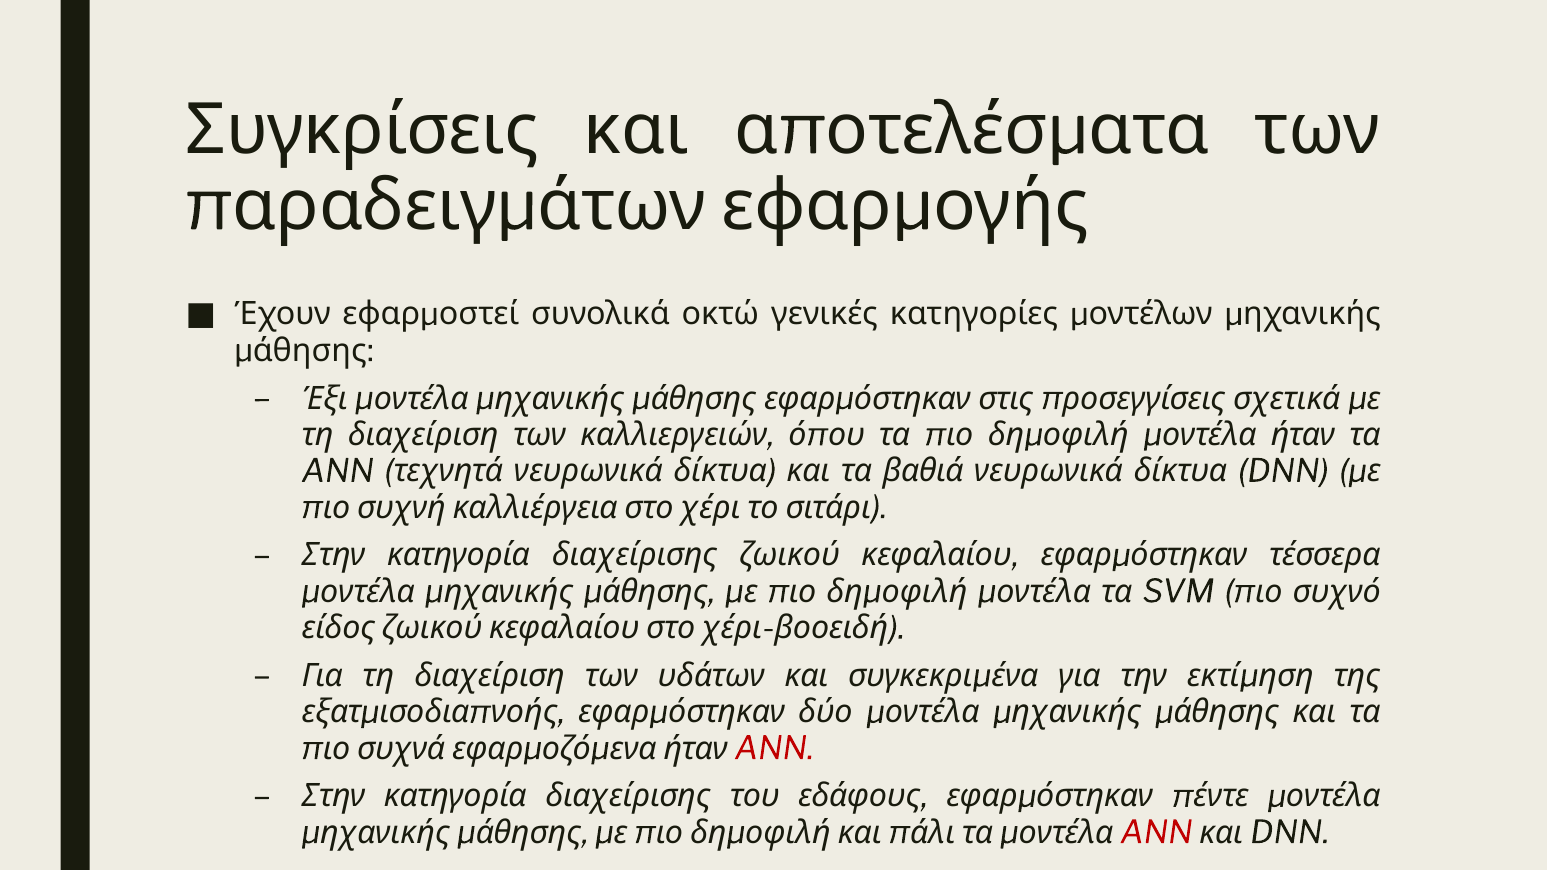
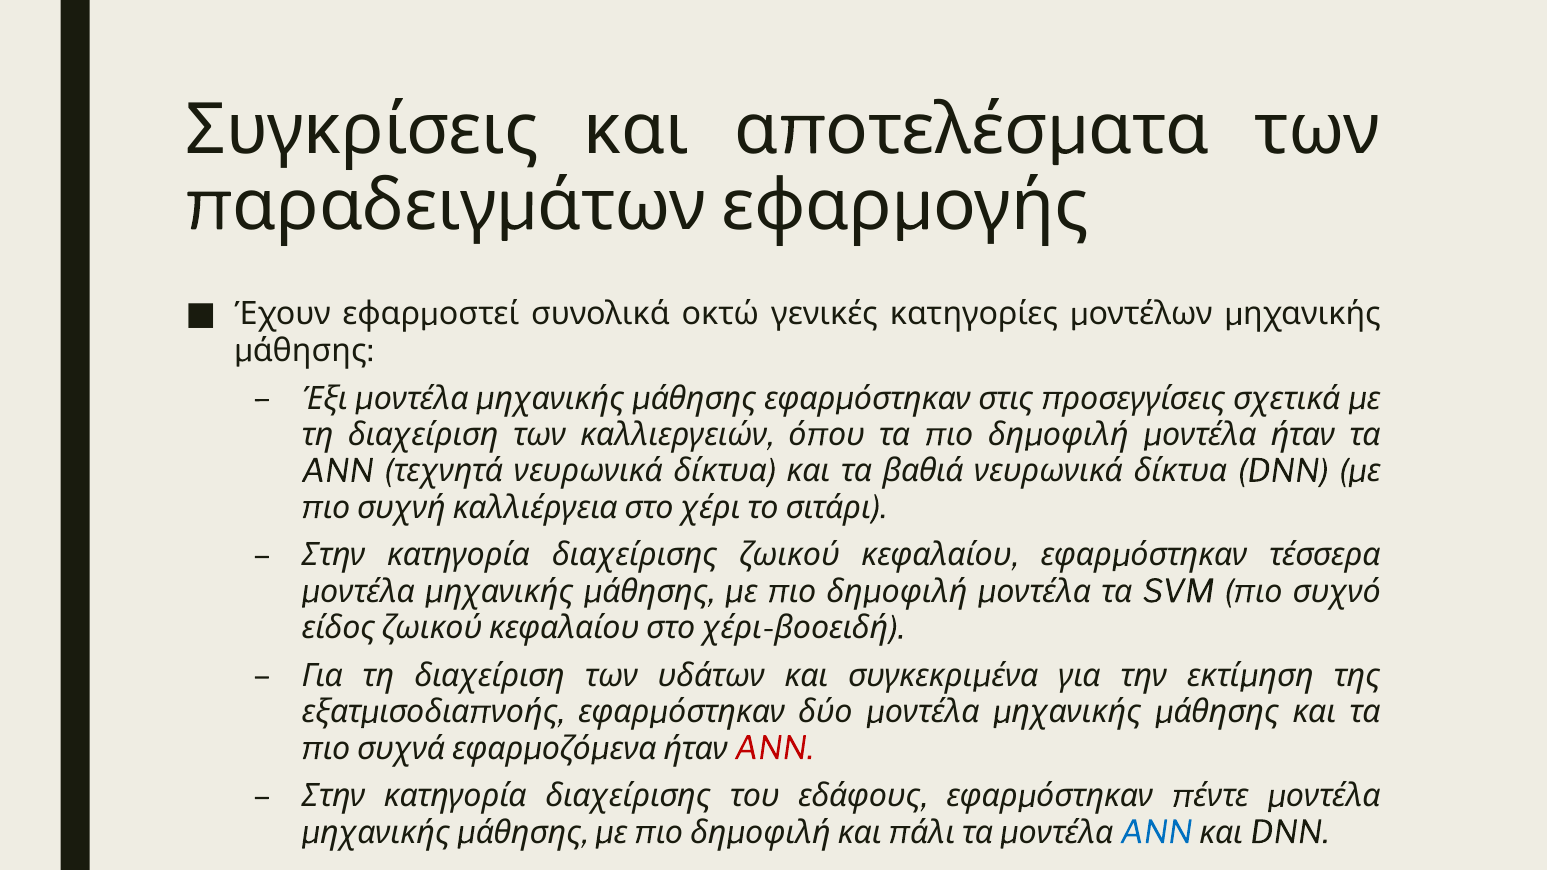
ANN at (1156, 833) colour: red -> blue
